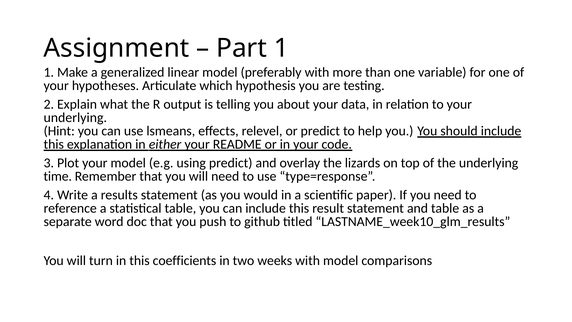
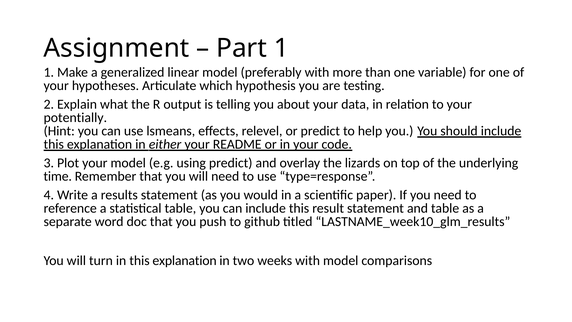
underlying at (75, 118): underlying -> potentially
in this coefficients: coefficients -> explanation
